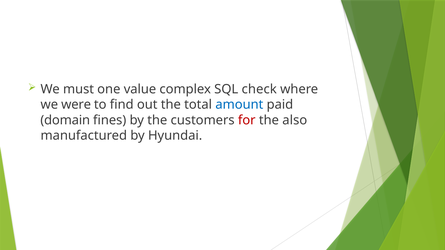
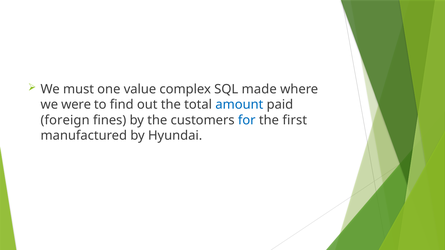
check: check -> made
domain: domain -> foreign
for colour: red -> blue
also: also -> first
